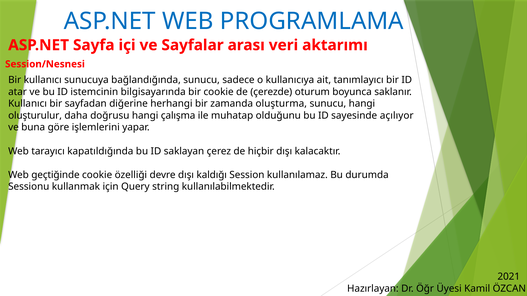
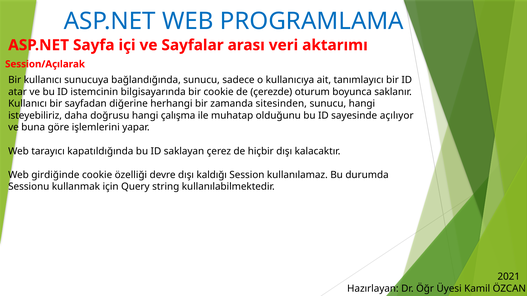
Session/Nesnesi: Session/Nesnesi -> Session/Açılarak
oluşturma: oluşturma -> sitesinden
oluşturulur: oluşturulur -> isteyebiliriz
geçtiğinde: geçtiğinde -> girdiğinde
